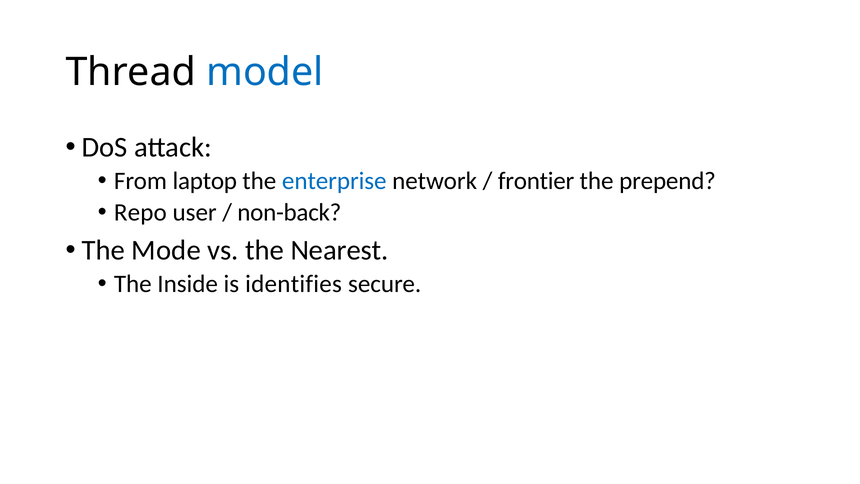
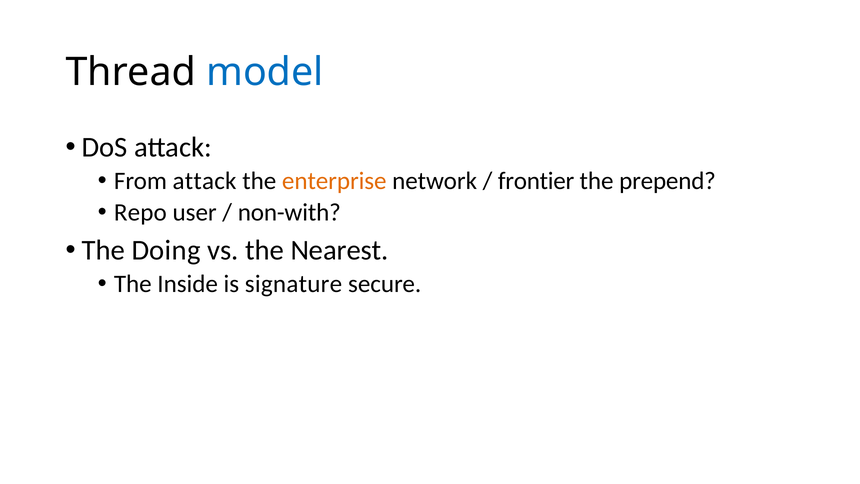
From laptop: laptop -> attack
enterprise colour: blue -> orange
non-back: non-back -> non-with
Mode: Mode -> Doing
identifies: identifies -> signature
